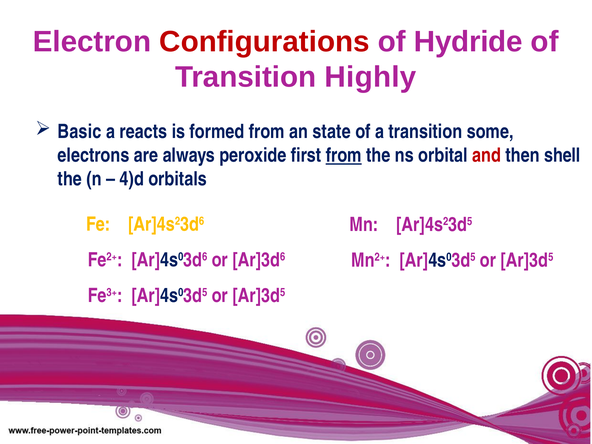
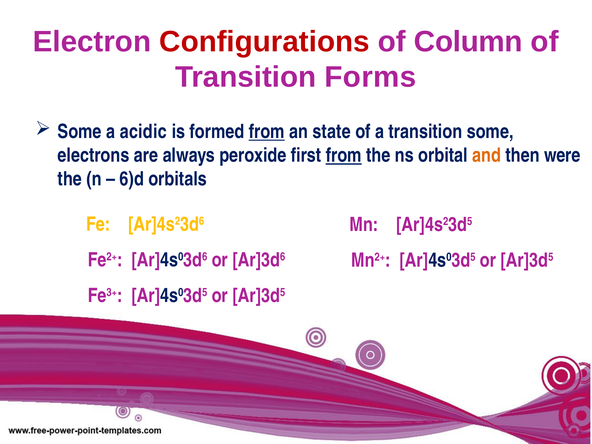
Hydride: Hydride -> Column
Highly: Highly -> Forms
Basic at (80, 132): Basic -> Some
reacts: reacts -> acidic
from at (267, 132) underline: none -> present
and colour: red -> orange
shell: shell -> were
4)d: 4)d -> 6)d
